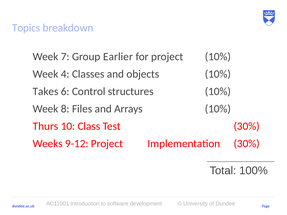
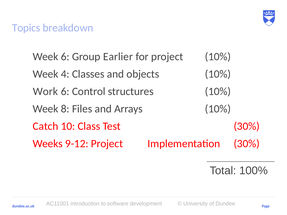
Week 7: 7 -> 6
Takes: Takes -> Work
Thurs: Thurs -> Catch
